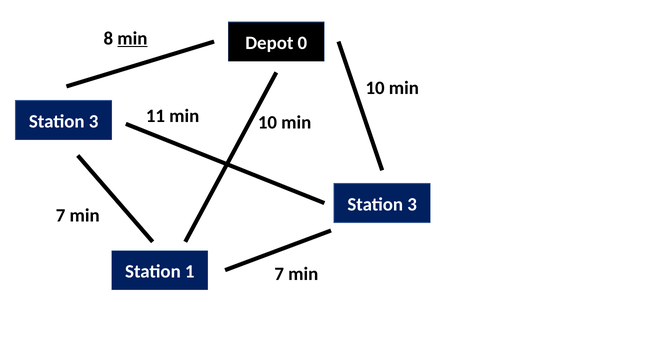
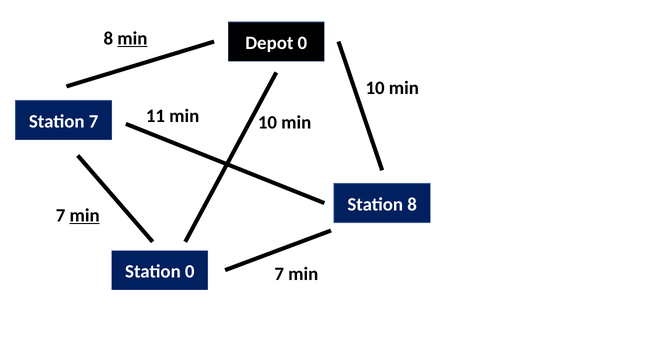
3 at (94, 121): 3 -> 7
3 at (412, 204): 3 -> 8
min at (85, 215) underline: none -> present
Station 1: 1 -> 0
